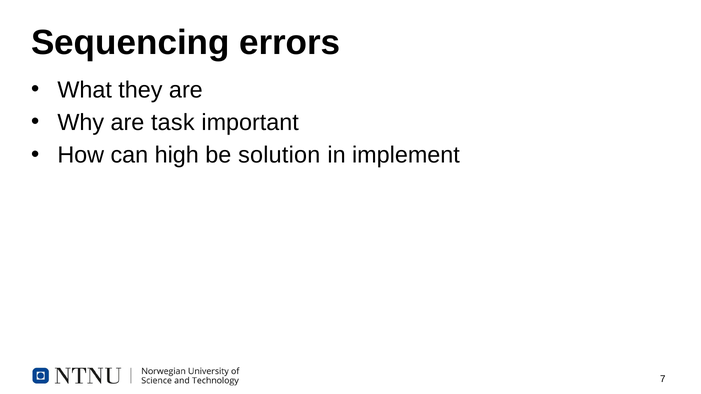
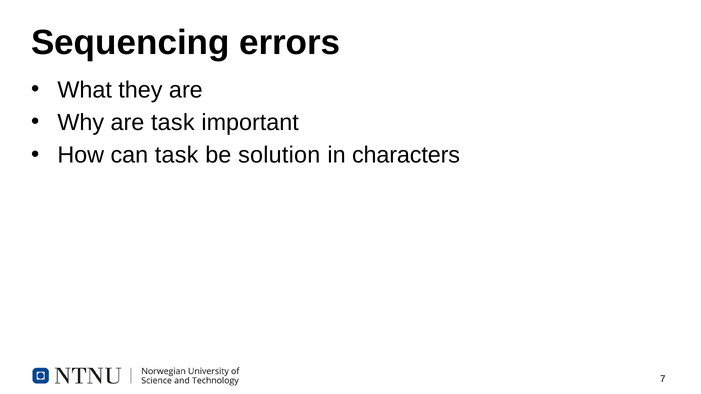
can high: high -> task
implement: implement -> characters
